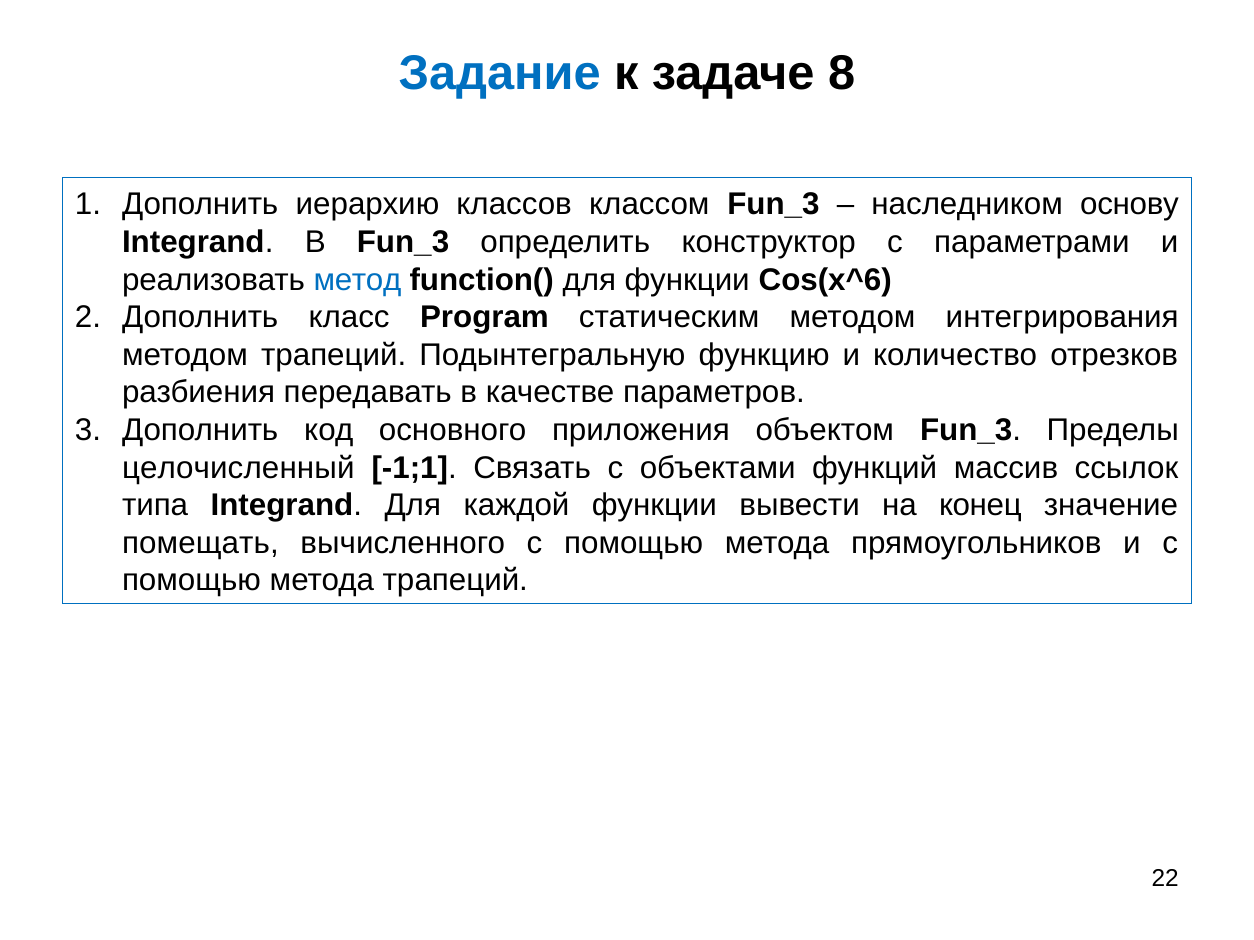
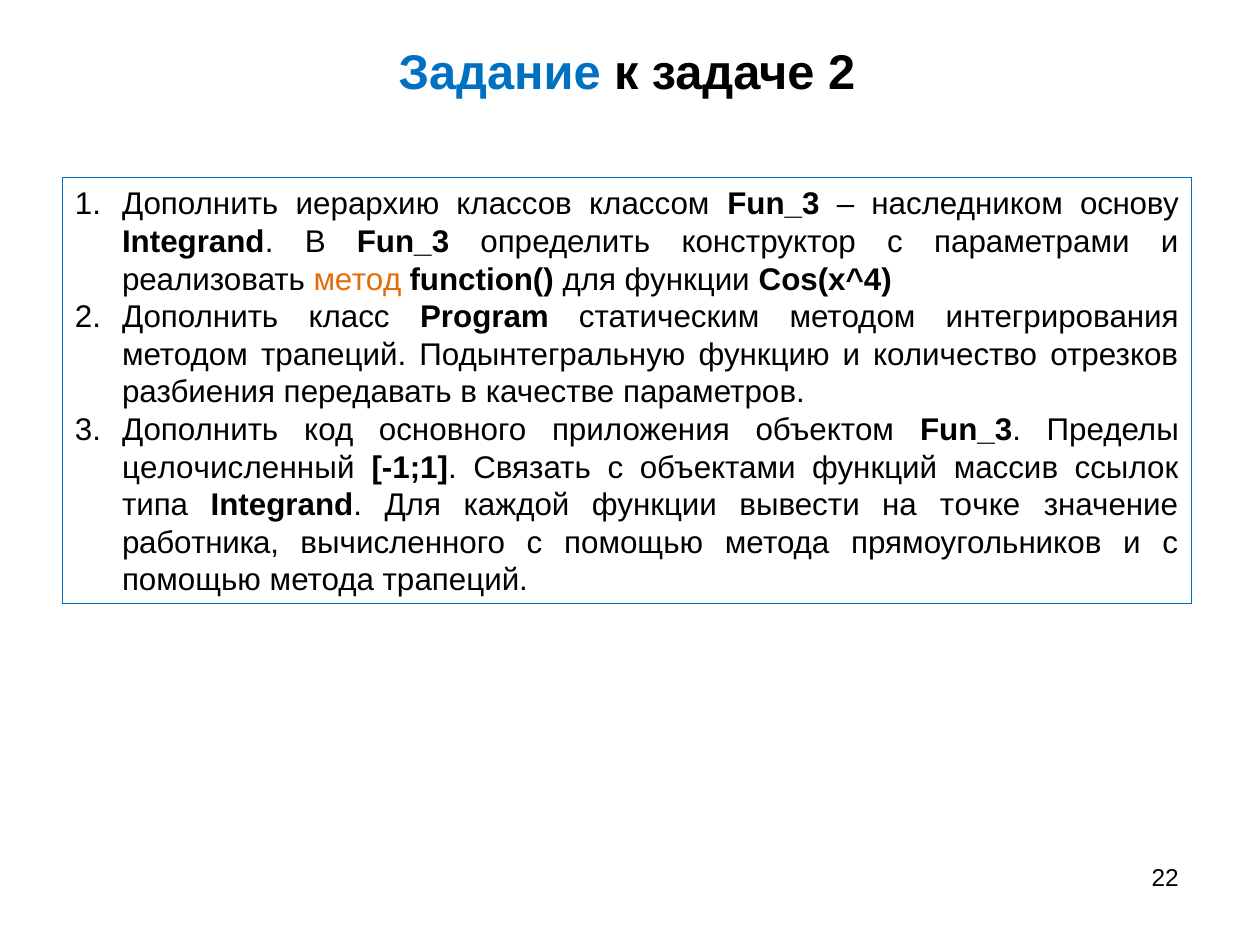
задаче 8: 8 -> 2
метод colour: blue -> orange
Cos(x^6: Cos(x^6 -> Cos(x^4
конец: конец -> точке
помещать: помещать -> работника
